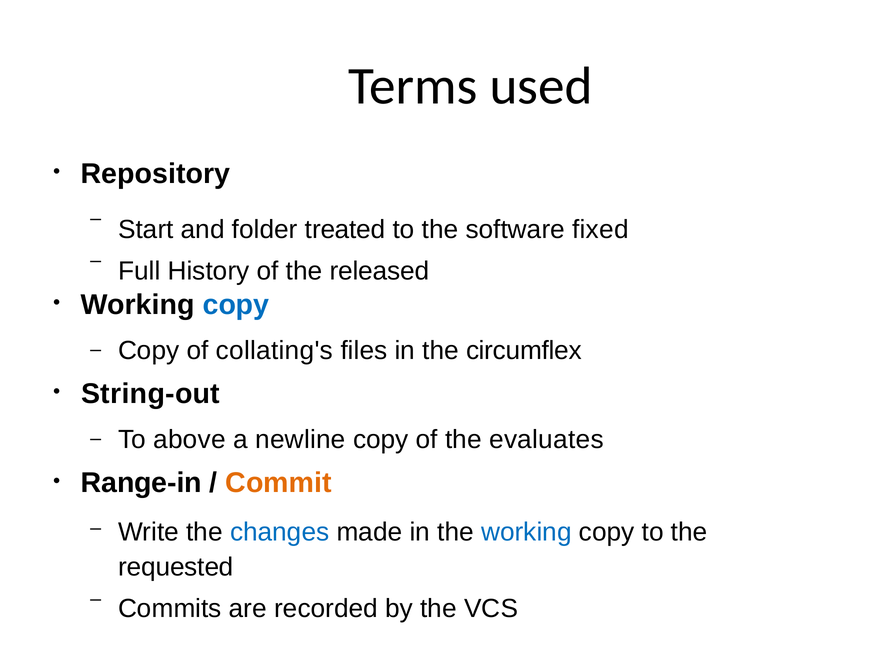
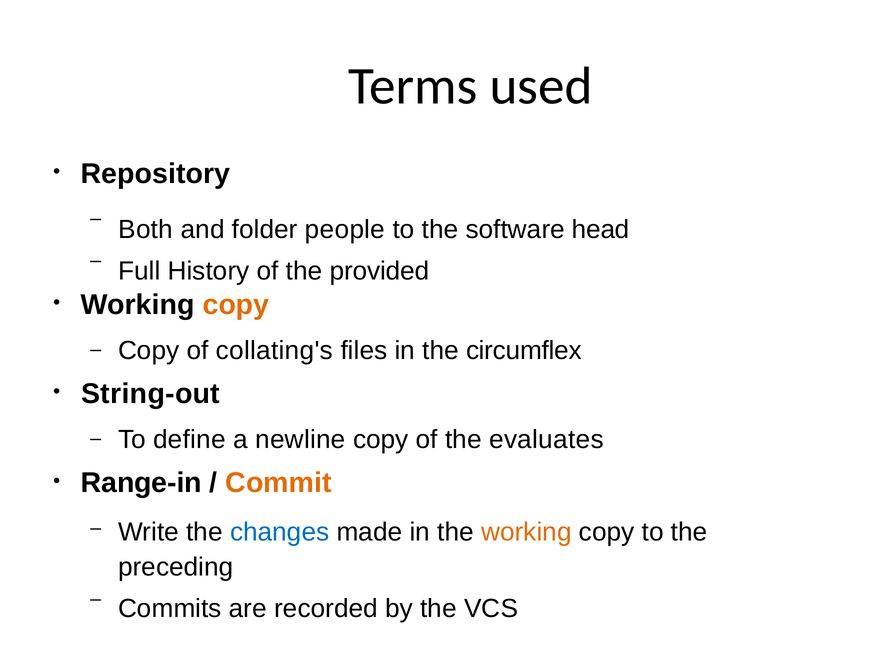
Start: Start -> Both
treated: treated -> people
fixed: fixed -> head
released: released -> provided
copy at (236, 305) colour: blue -> orange
above: above -> define
working at (526, 532) colour: blue -> orange
requested: requested -> preceding
